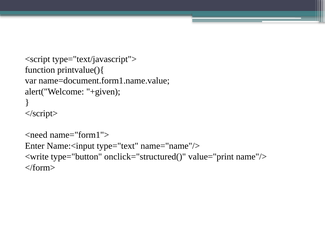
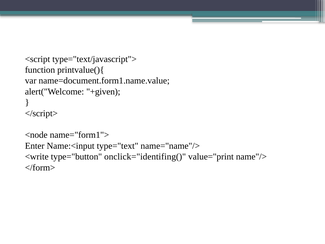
<need: <need -> <node
onclick="structured(: onclick="structured( -> onclick="identifing(
